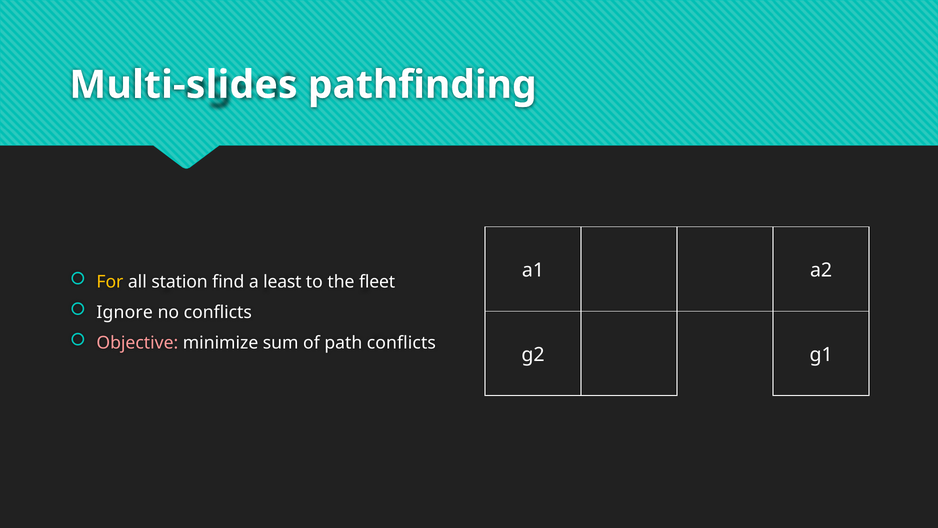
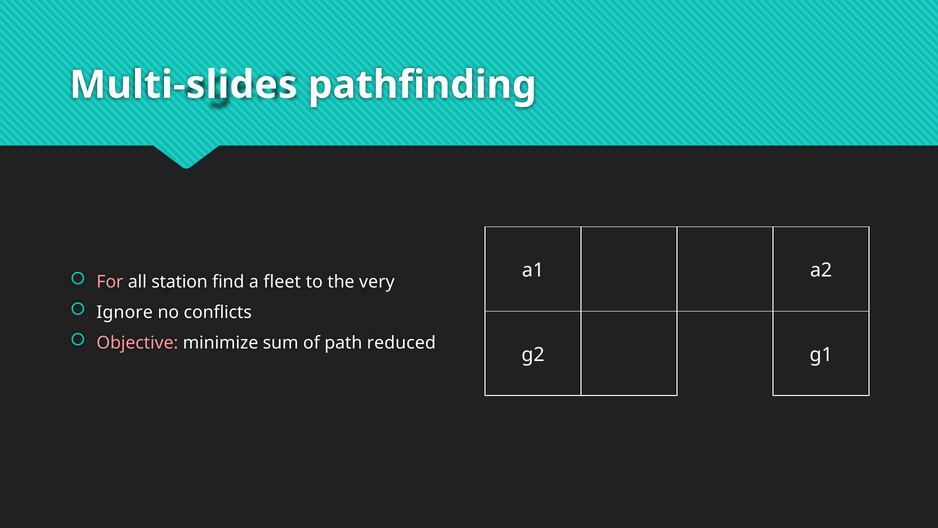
For colour: yellow -> pink
least: least -> fleet
fleet: fleet -> very
path conflicts: conflicts -> reduced
